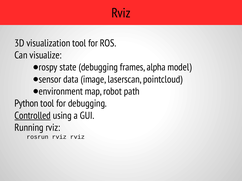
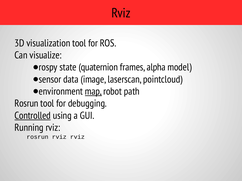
state debugging: debugging -> quaternion
map underline: none -> present
Python at (26, 104): Python -> Rosrun
